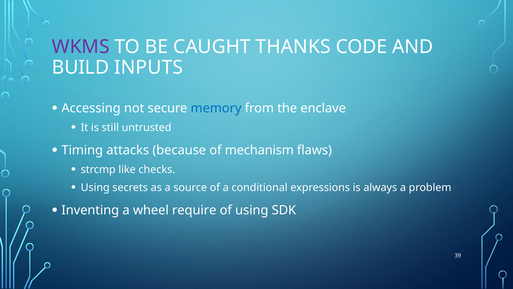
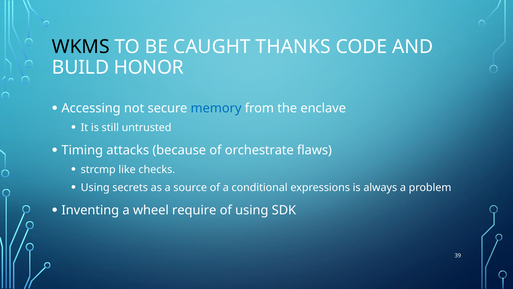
WKMS colour: purple -> black
INPUTS: INPUTS -> HONOR
mechanism: mechanism -> orchestrate
